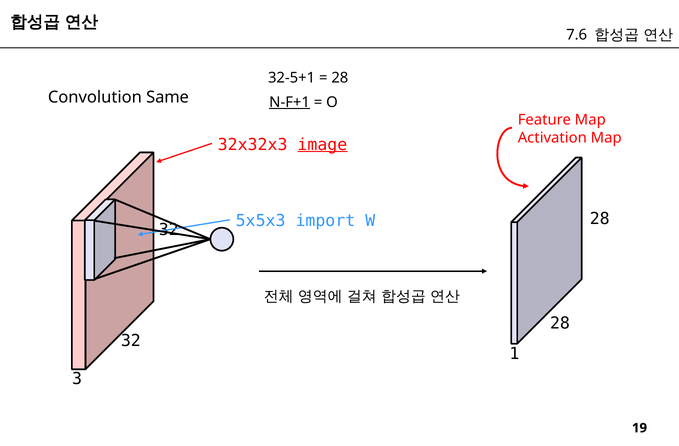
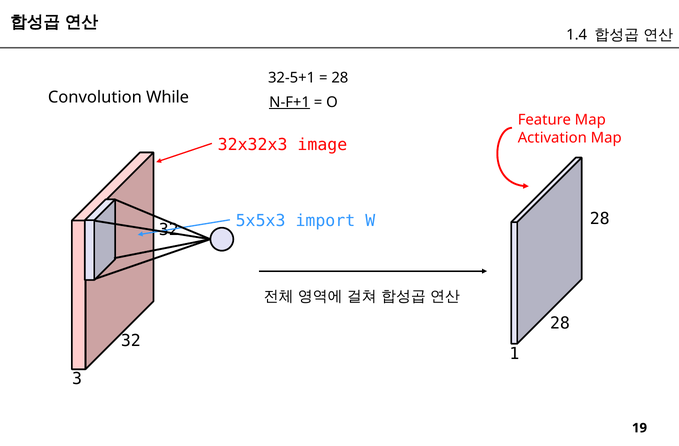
7.6: 7.6 -> 1.4
Same: Same -> While
image underline: present -> none
